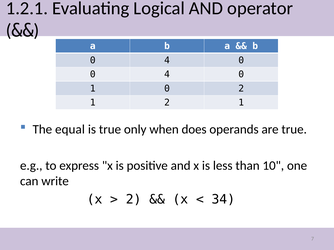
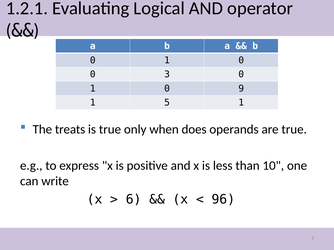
4 at (167, 60): 4 -> 1
4 at (167, 74): 4 -> 3
0 2: 2 -> 9
1 2: 2 -> 5
equal: equal -> treats
2 at (134, 200): 2 -> 6
34: 34 -> 96
